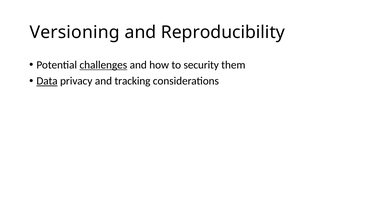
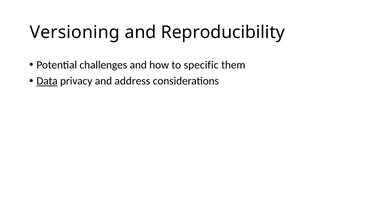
challenges underline: present -> none
security: security -> specific
tracking: tracking -> address
